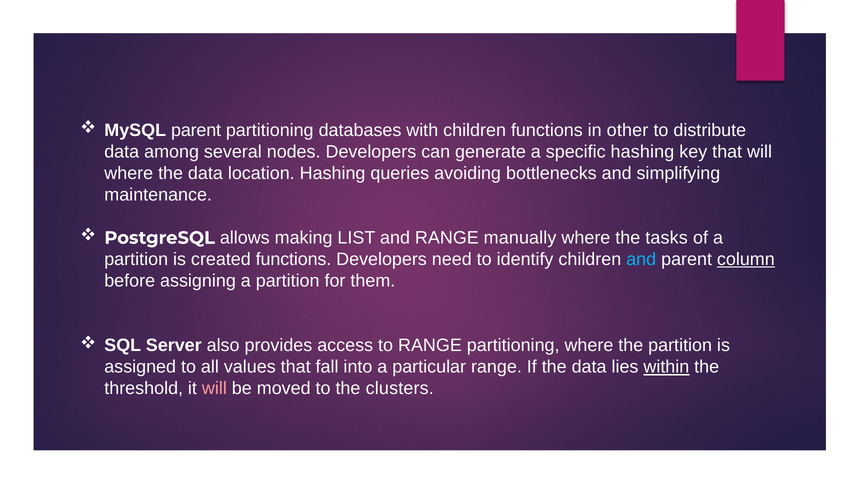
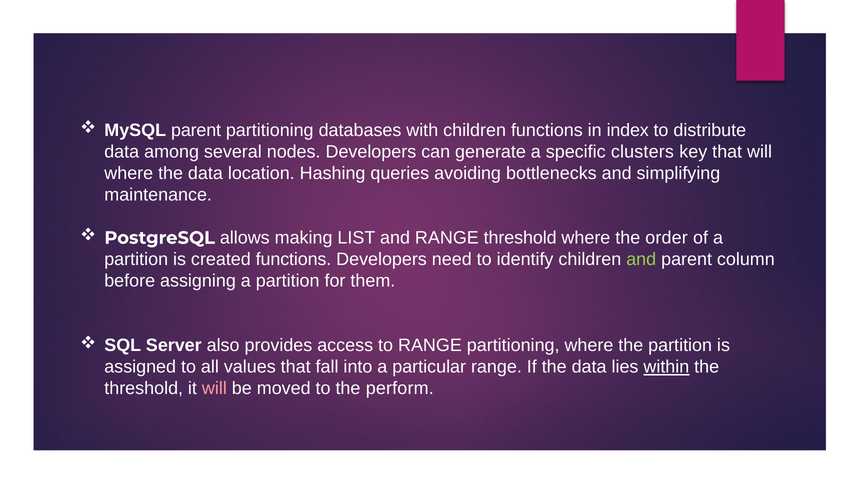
other: other -> index
specific hashing: hashing -> clusters
RANGE manually: manually -> threshold
tasks: tasks -> order
and at (641, 259) colour: light blue -> light green
column underline: present -> none
clusters: clusters -> perform
